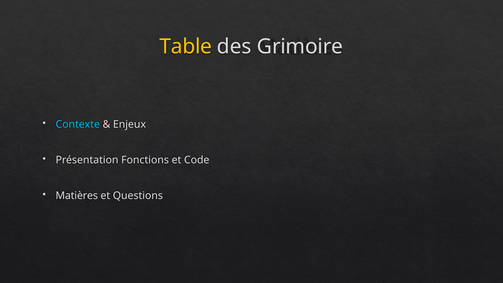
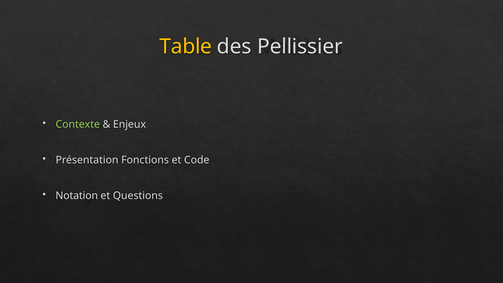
Grimoire: Grimoire -> Pellissier
Contexte colour: light blue -> light green
Matières: Matières -> Notation
